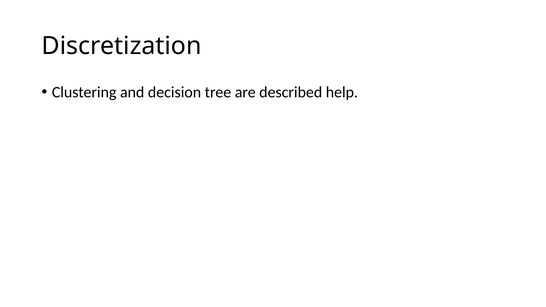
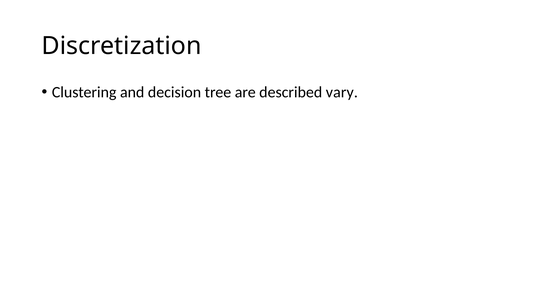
help: help -> vary
